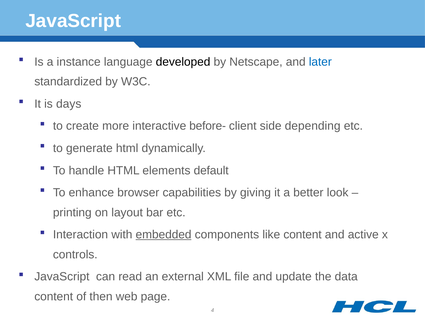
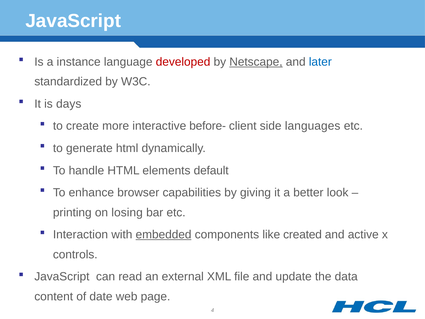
developed colour: black -> red
Netscape underline: none -> present
depending: depending -> languages
layout: layout -> losing
like content: content -> created
then: then -> date
